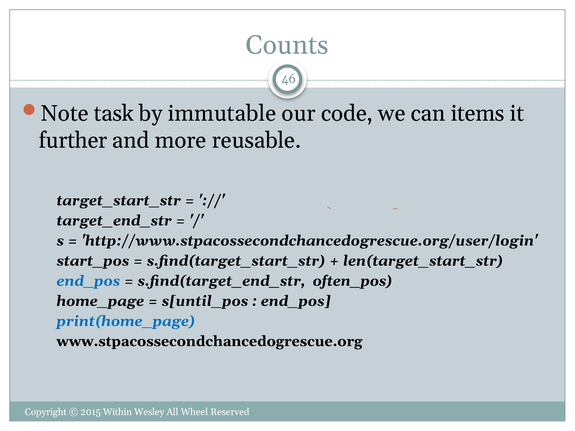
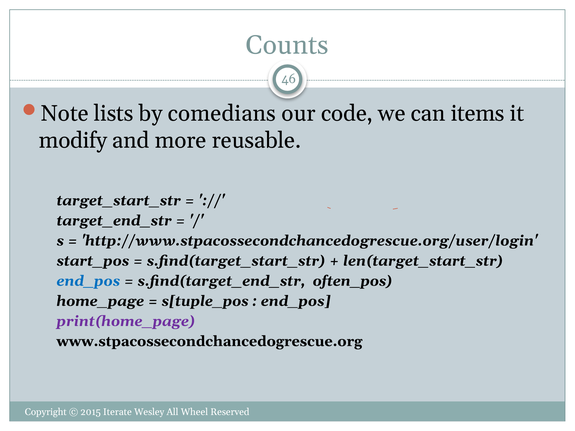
task: task -> lists
immutable: immutable -> comedians
further: further -> modify
s[until_pos: s[until_pos -> s[tuple_pos
print(home_page colour: blue -> purple
Within: Within -> Iterate
